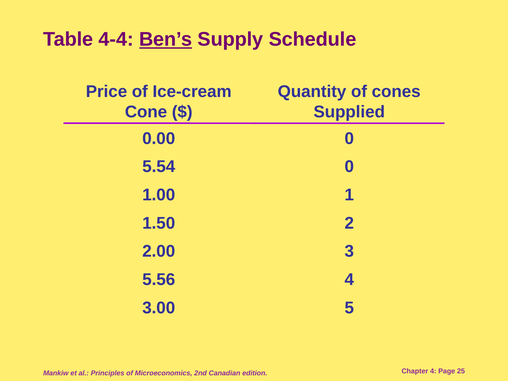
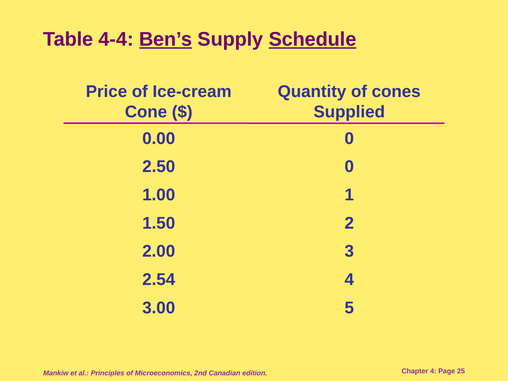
Schedule underline: none -> present
5.54: 5.54 -> 2.50
5.56: 5.56 -> 2.54
